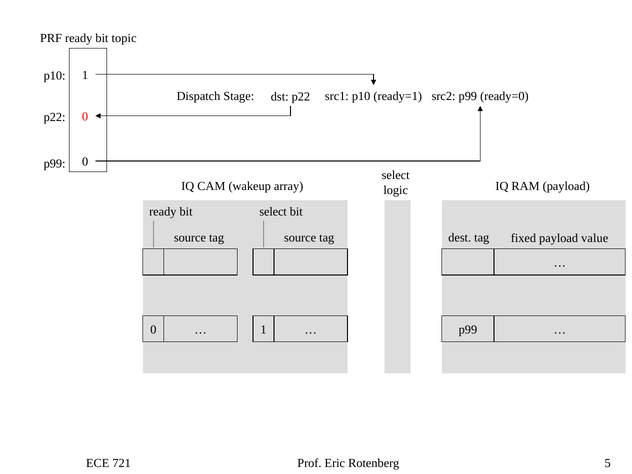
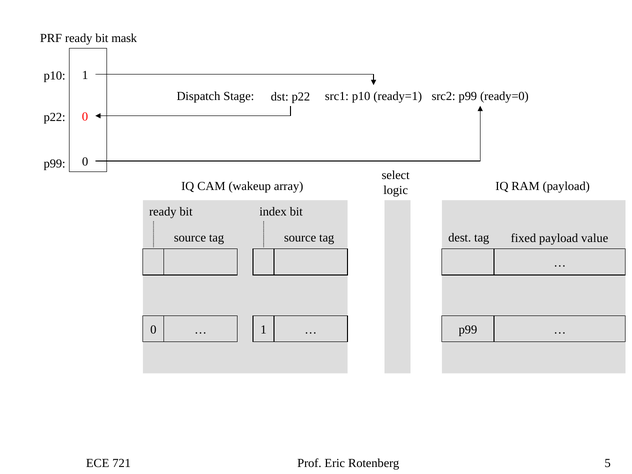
topic: topic -> mask
select at (273, 212): select -> index
